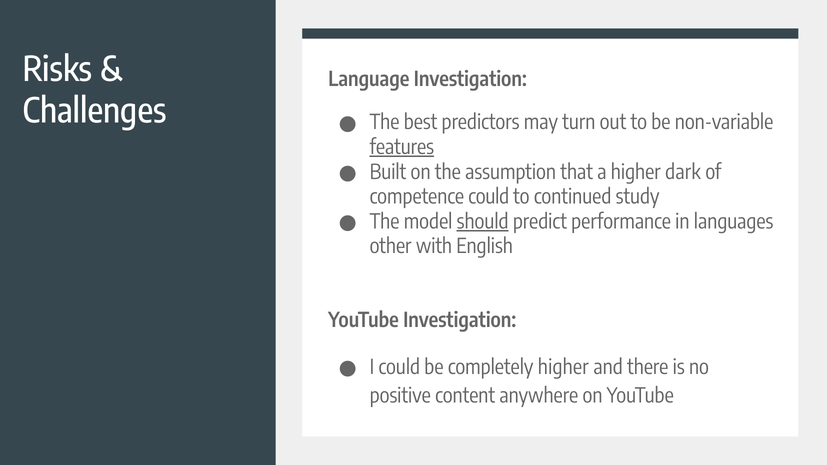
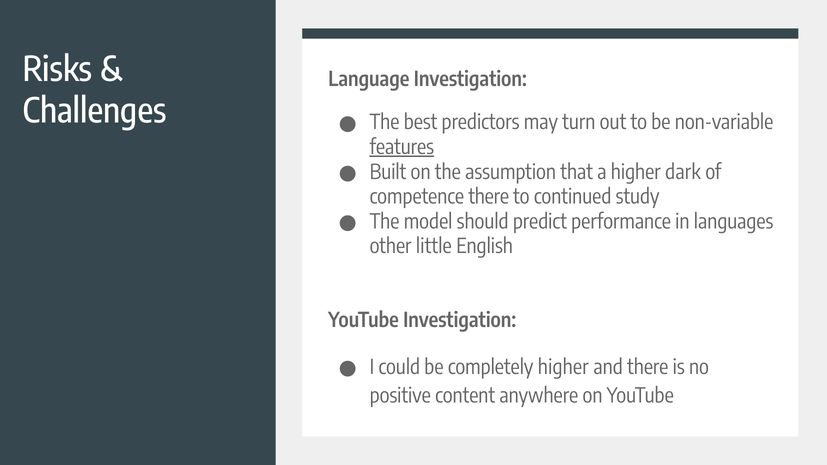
competence could: could -> there
should underline: present -> none
with: with -> little
